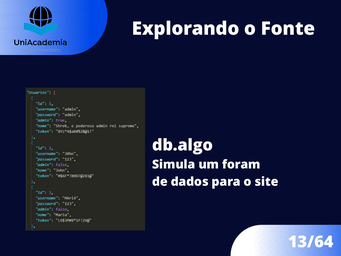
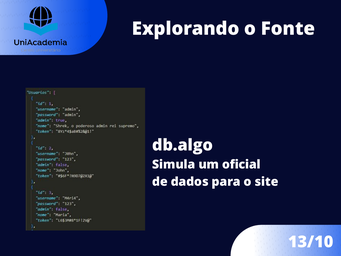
foram: foram -> oficial
13/64: 13/64 -> 13/10
